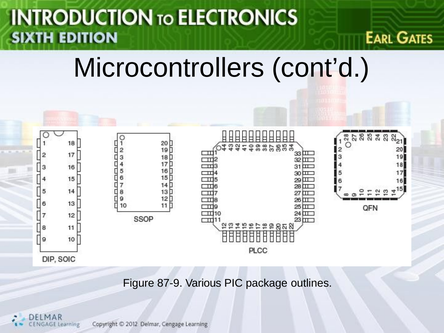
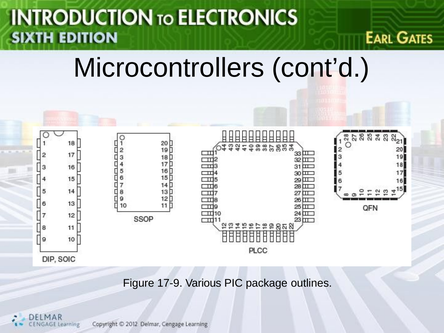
87-9: 87-9 -> 17-9
